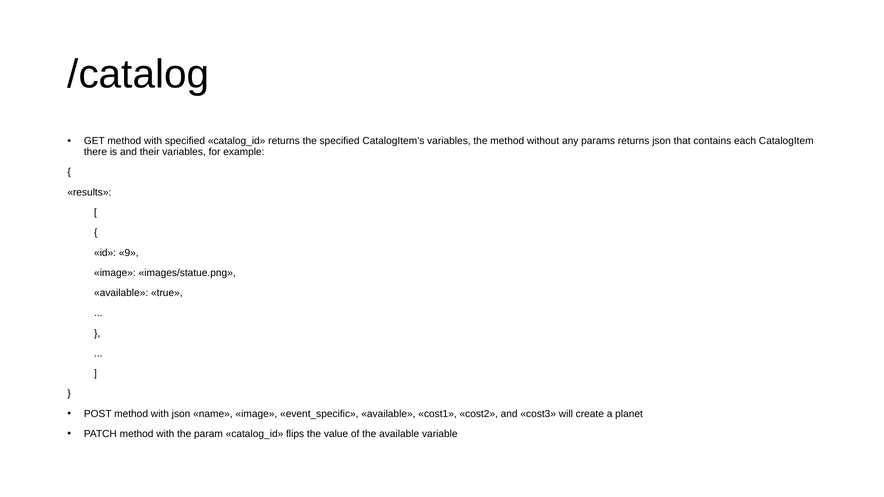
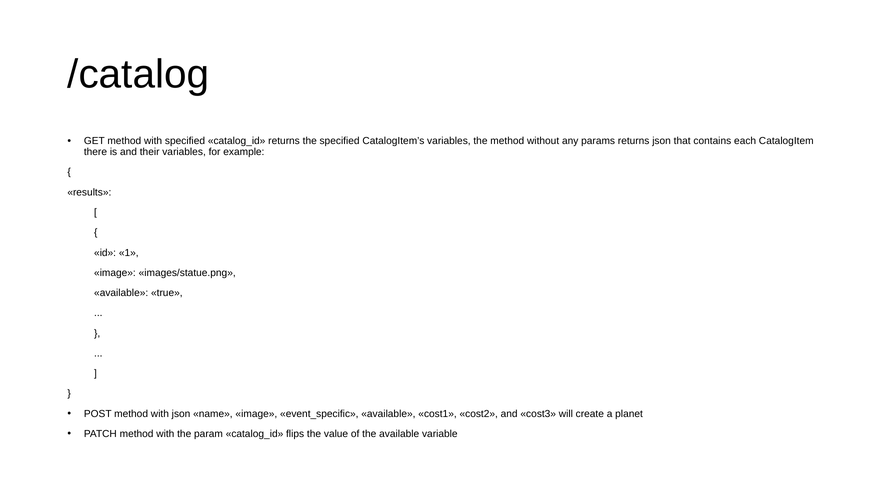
9: 9 -> 1
